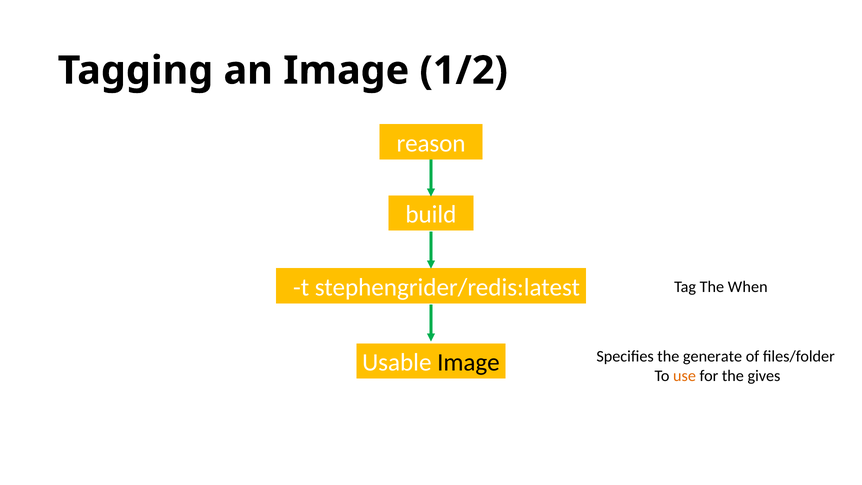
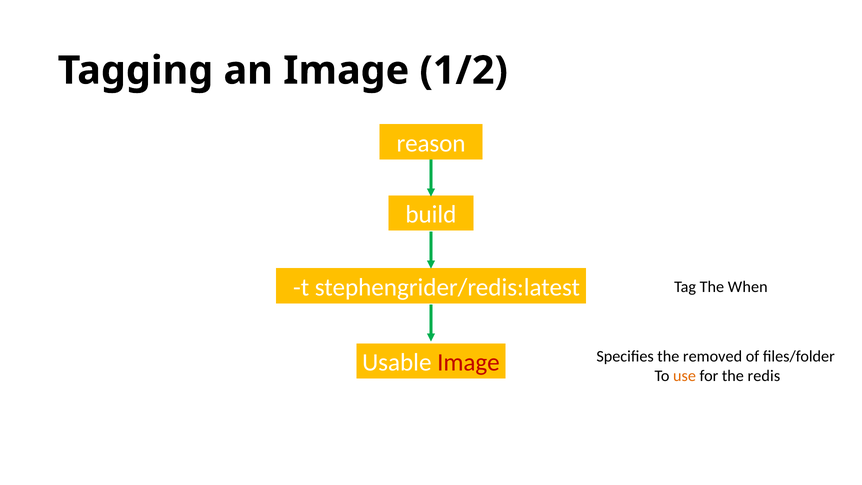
generate: generate -> removed
Image at (468, 363) colour: black -> red
gives: gives -> redis
